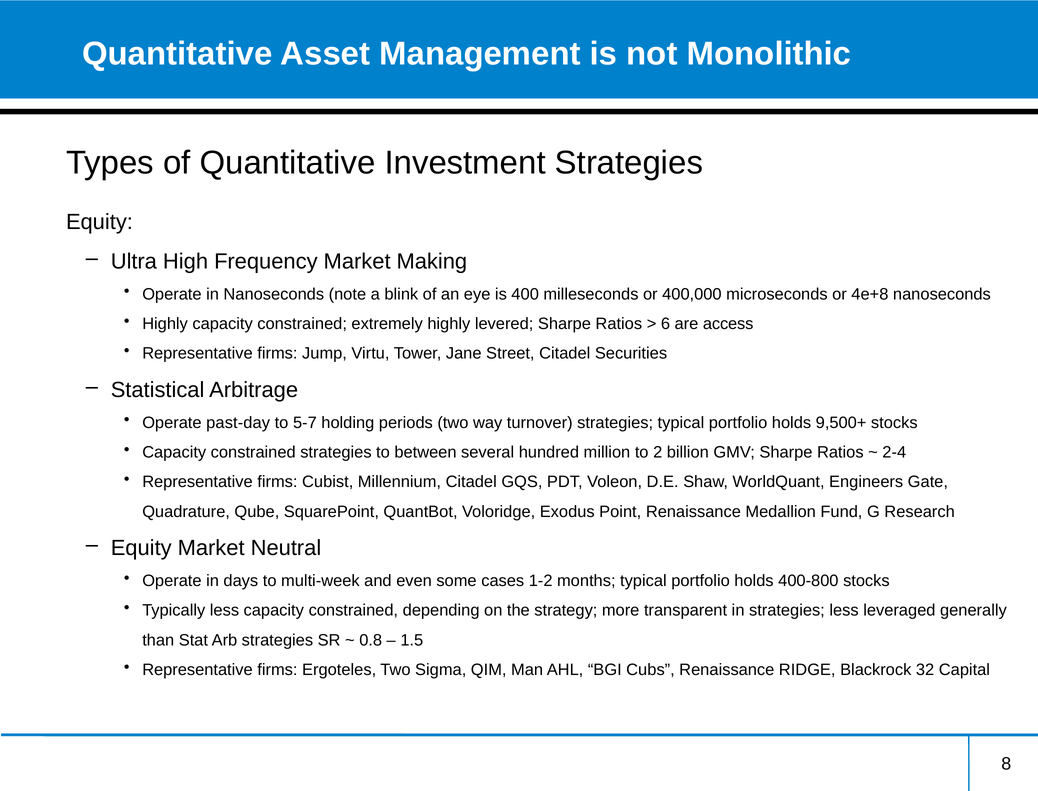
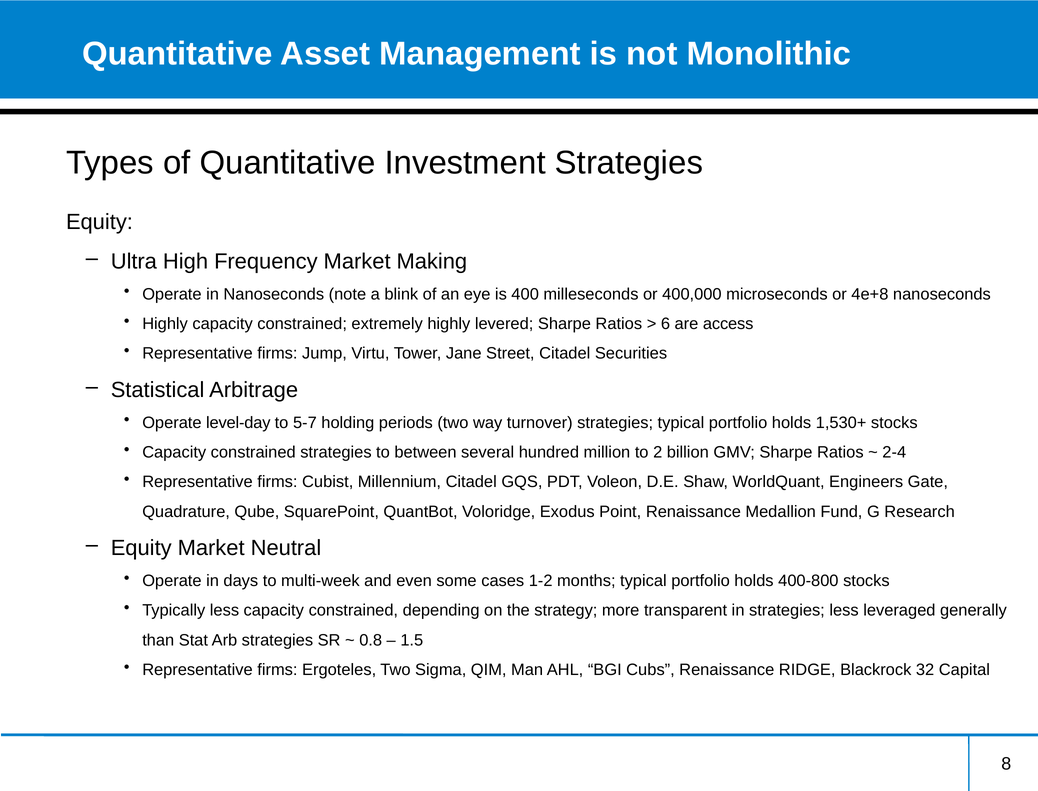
past-day: past-day -> level-day
9,500+: 9,500+ -> 1,530+
